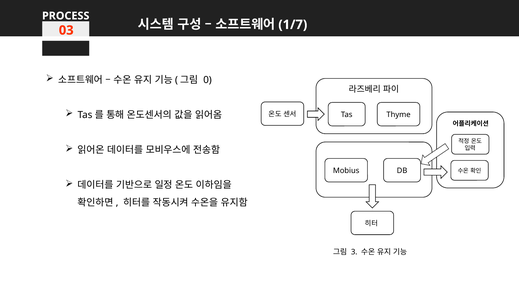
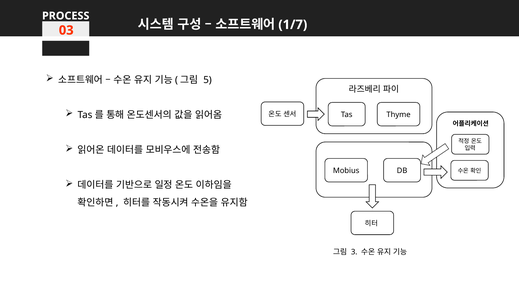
0: 0 -> 5
